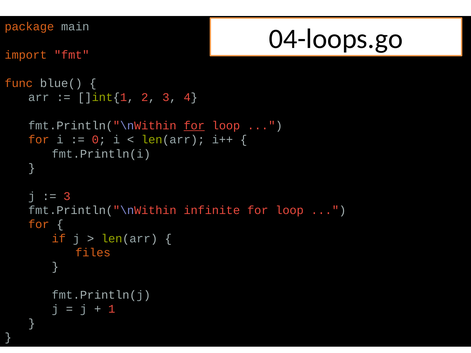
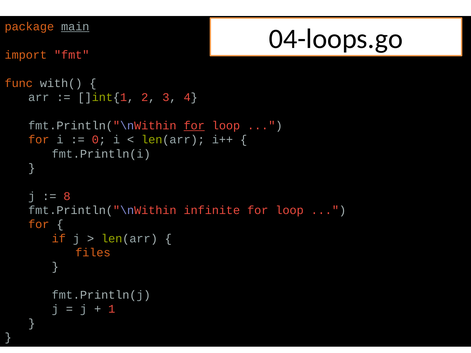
main underline: none -> present
blue(: blue( -> with(
3 at (67, 196): 3 -> 8
